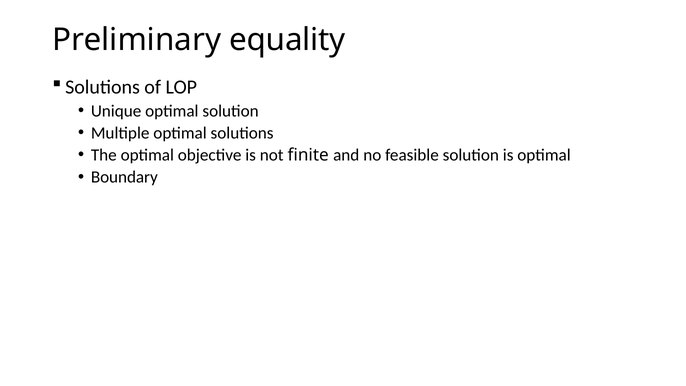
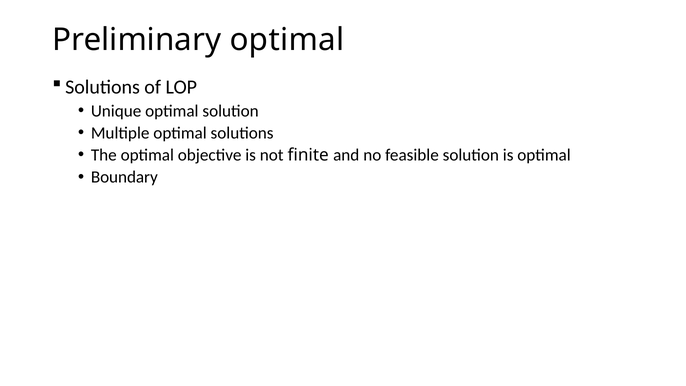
Preliminary equality: equality -> optimal
